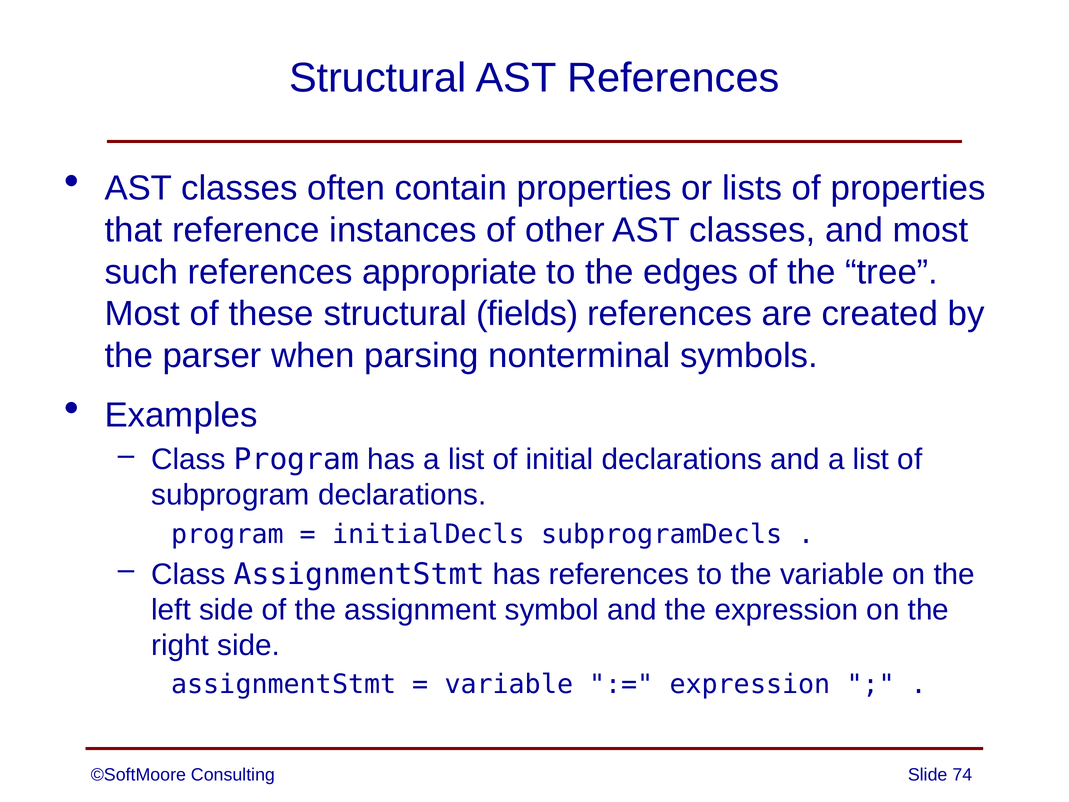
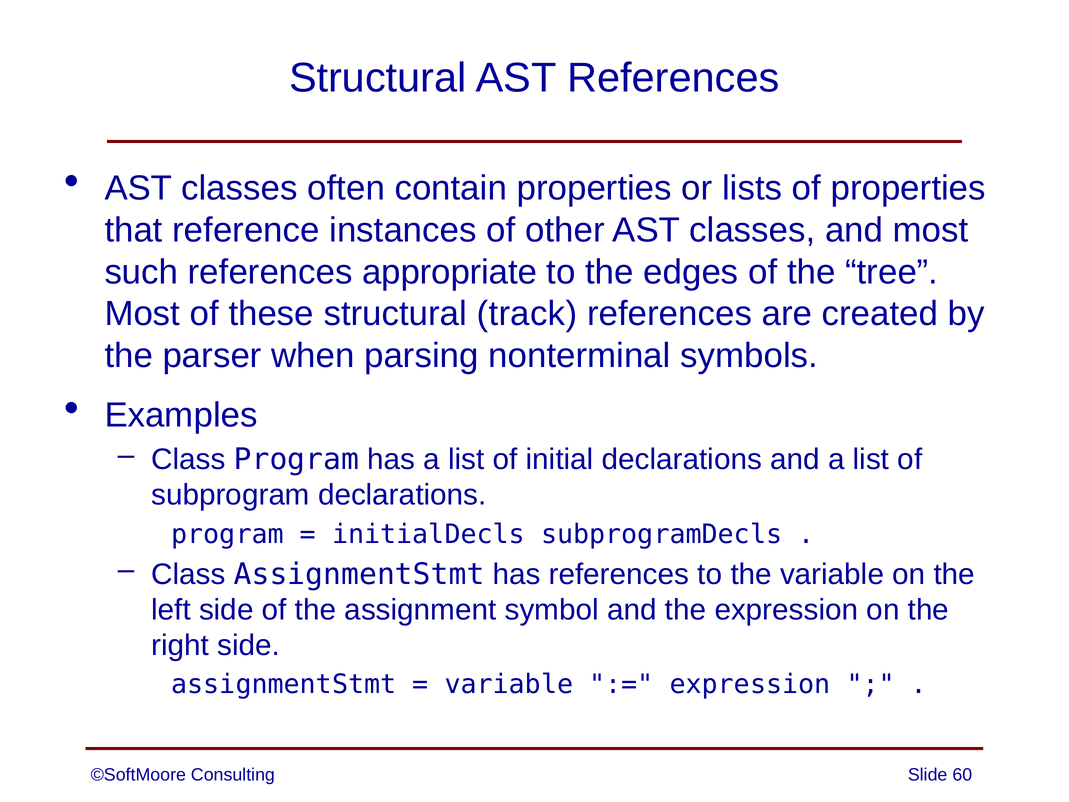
fields: fields -> track
74: 74 -> 60
